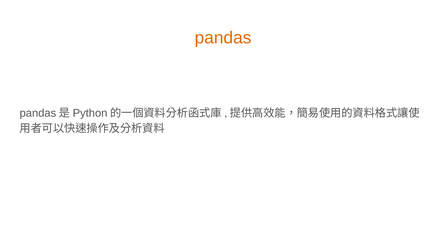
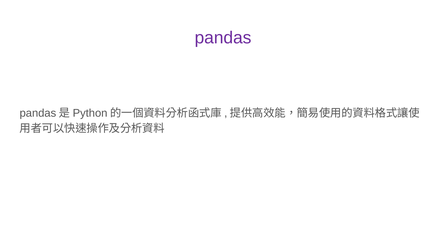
pandas colour: orange -> purple
